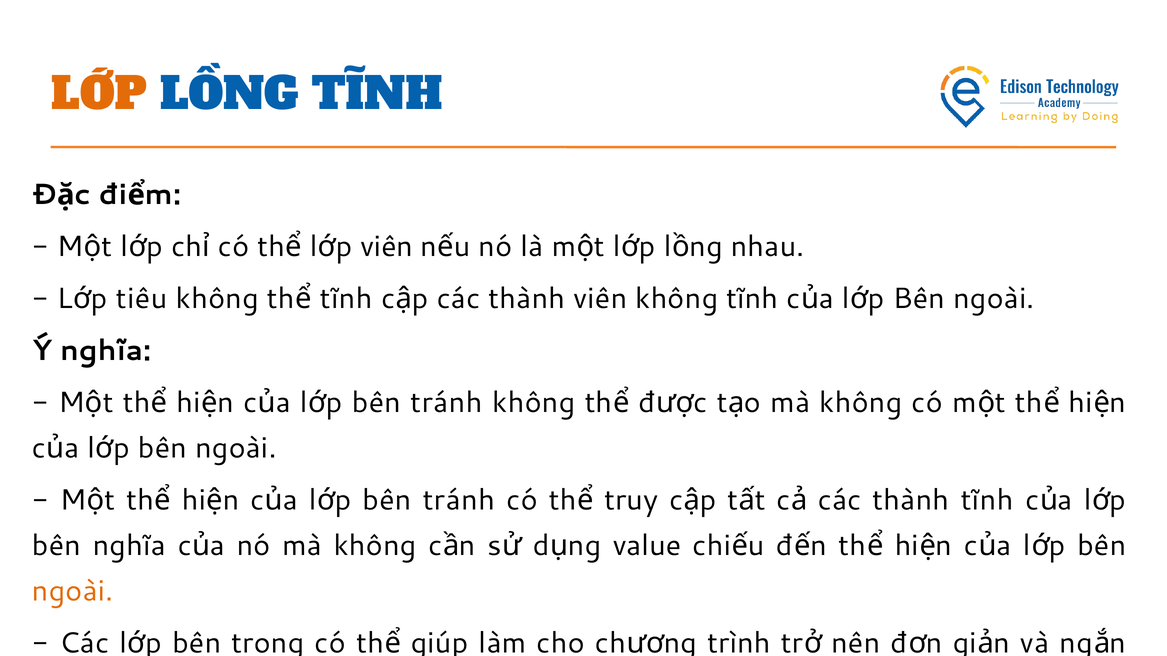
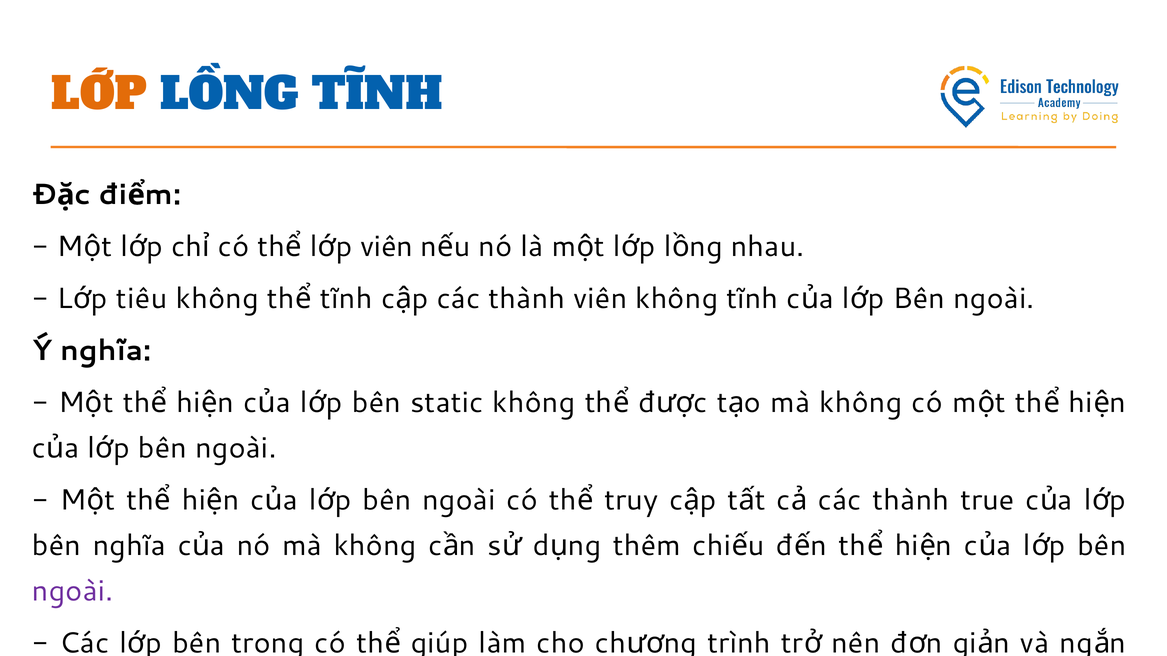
tránh at (447, 403): tránh -> static
tránh at (459, 501): tránh -> ngoài
thành tĩnh: tĩnh -> true
value: value -> thêm
ngoài at (73, 592) colour: orange -> purple
